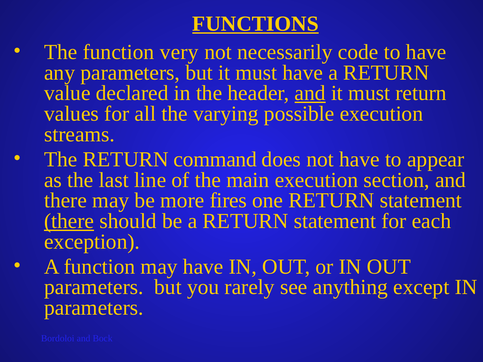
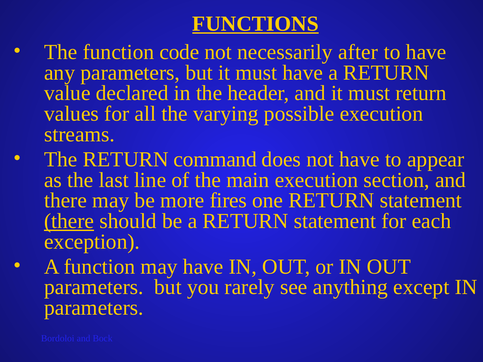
very: very -> code
code: code -> after
and at (310, 93) underline: present -> none
